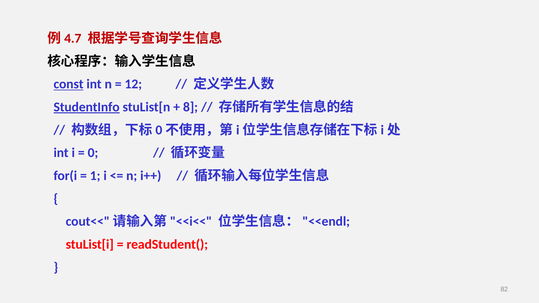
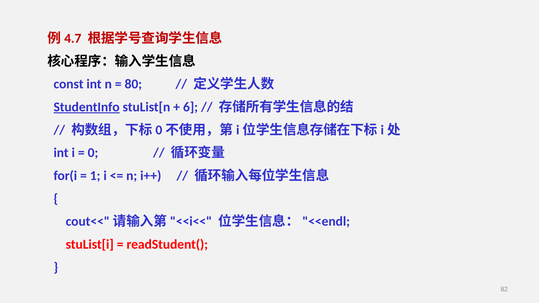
const underline: present -> none
12: 12 -> 80
8: 8 -> 6
